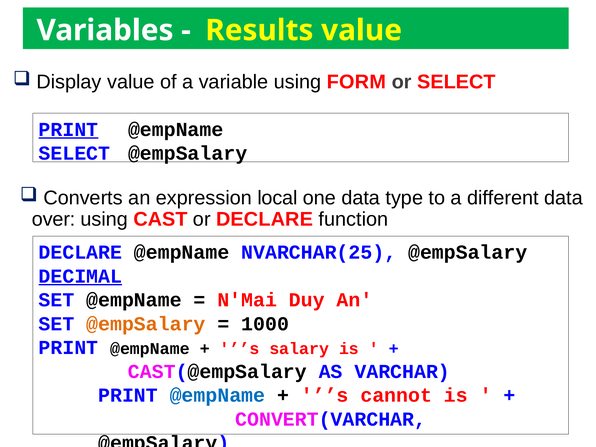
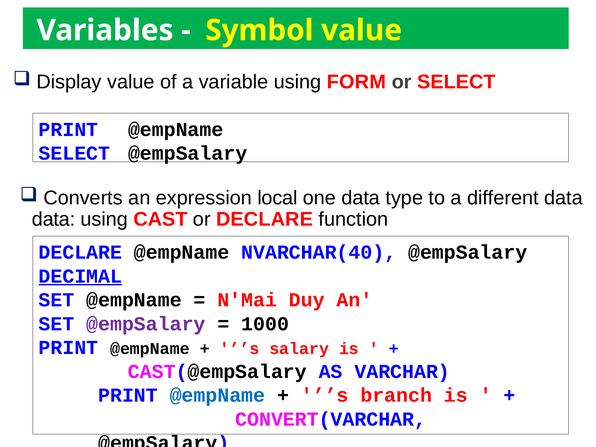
Results: Results -> Symbol
PRINT at (68, 130) underline: present -> none
over at (54, 219): over -> data
NVARCHAR(25: NVARCHAR(25 -> NVARCHAR(40
@empSalary at (146, 324) colour: orange -> purple
cannot: cannot -> branch
